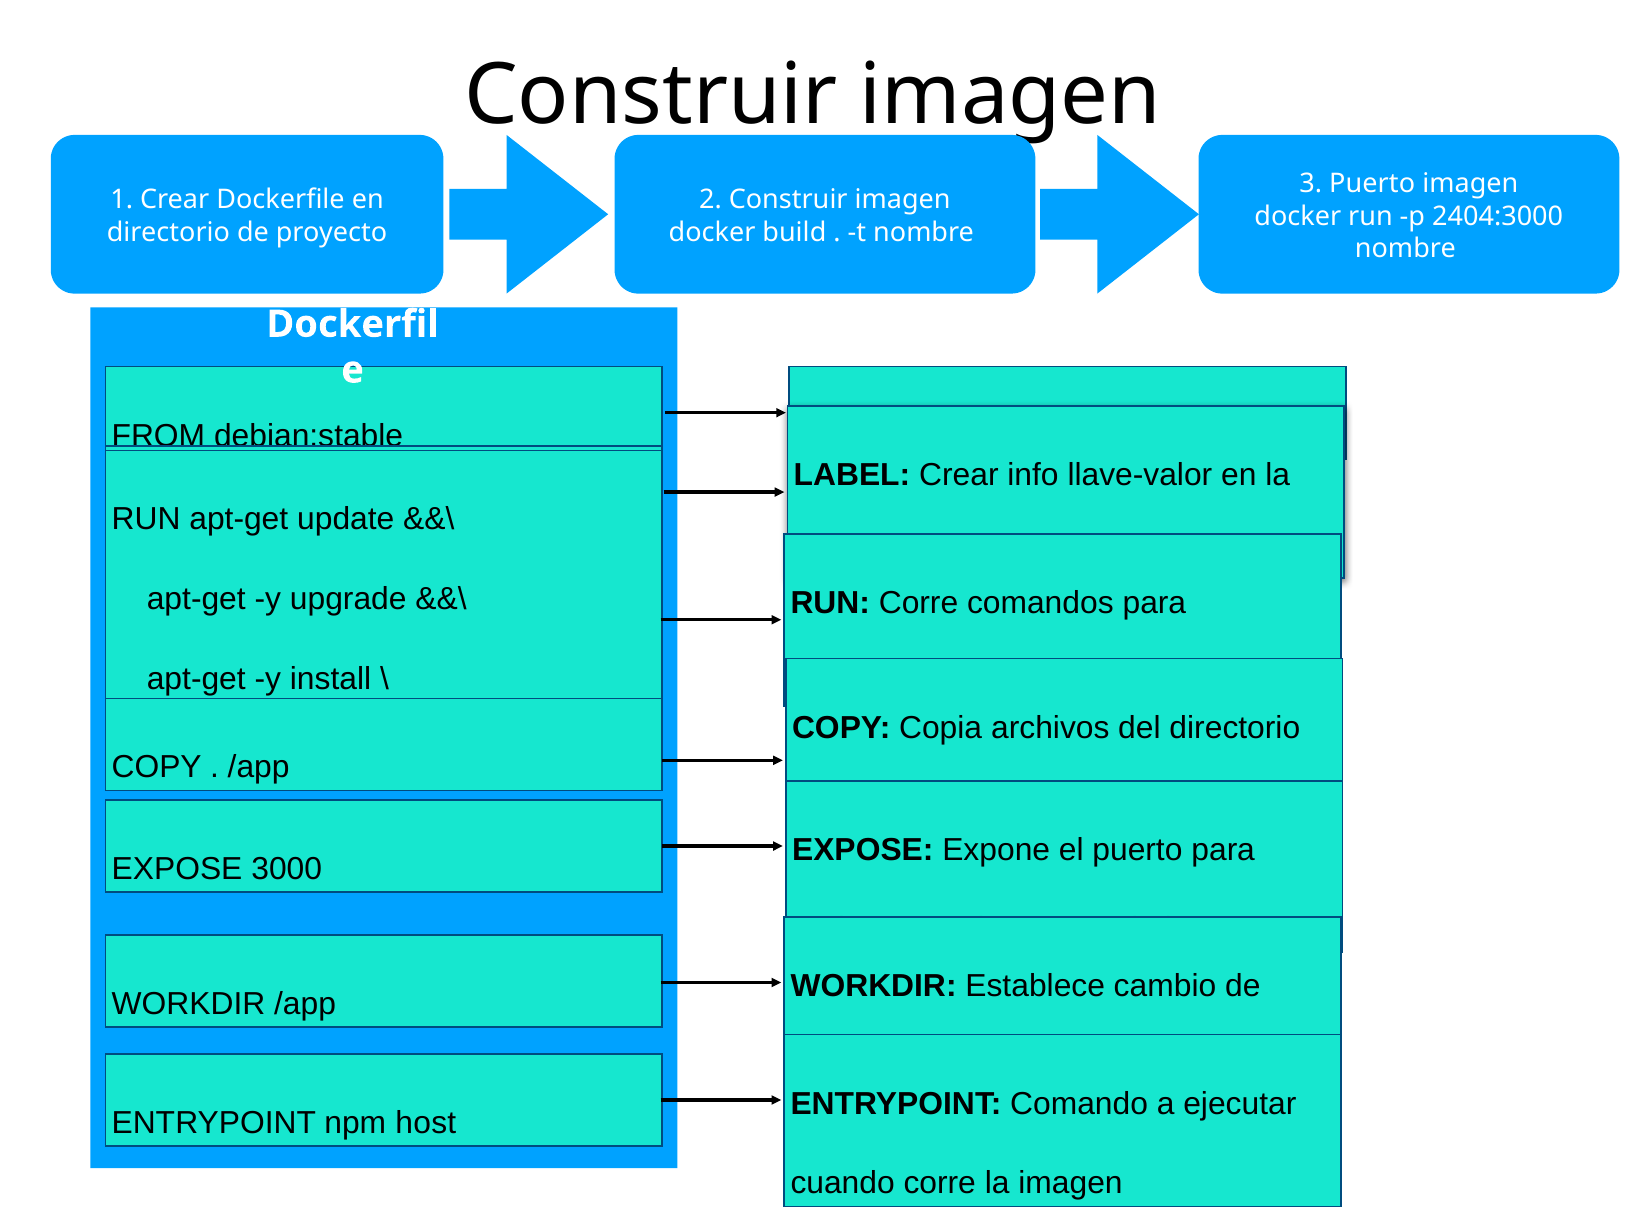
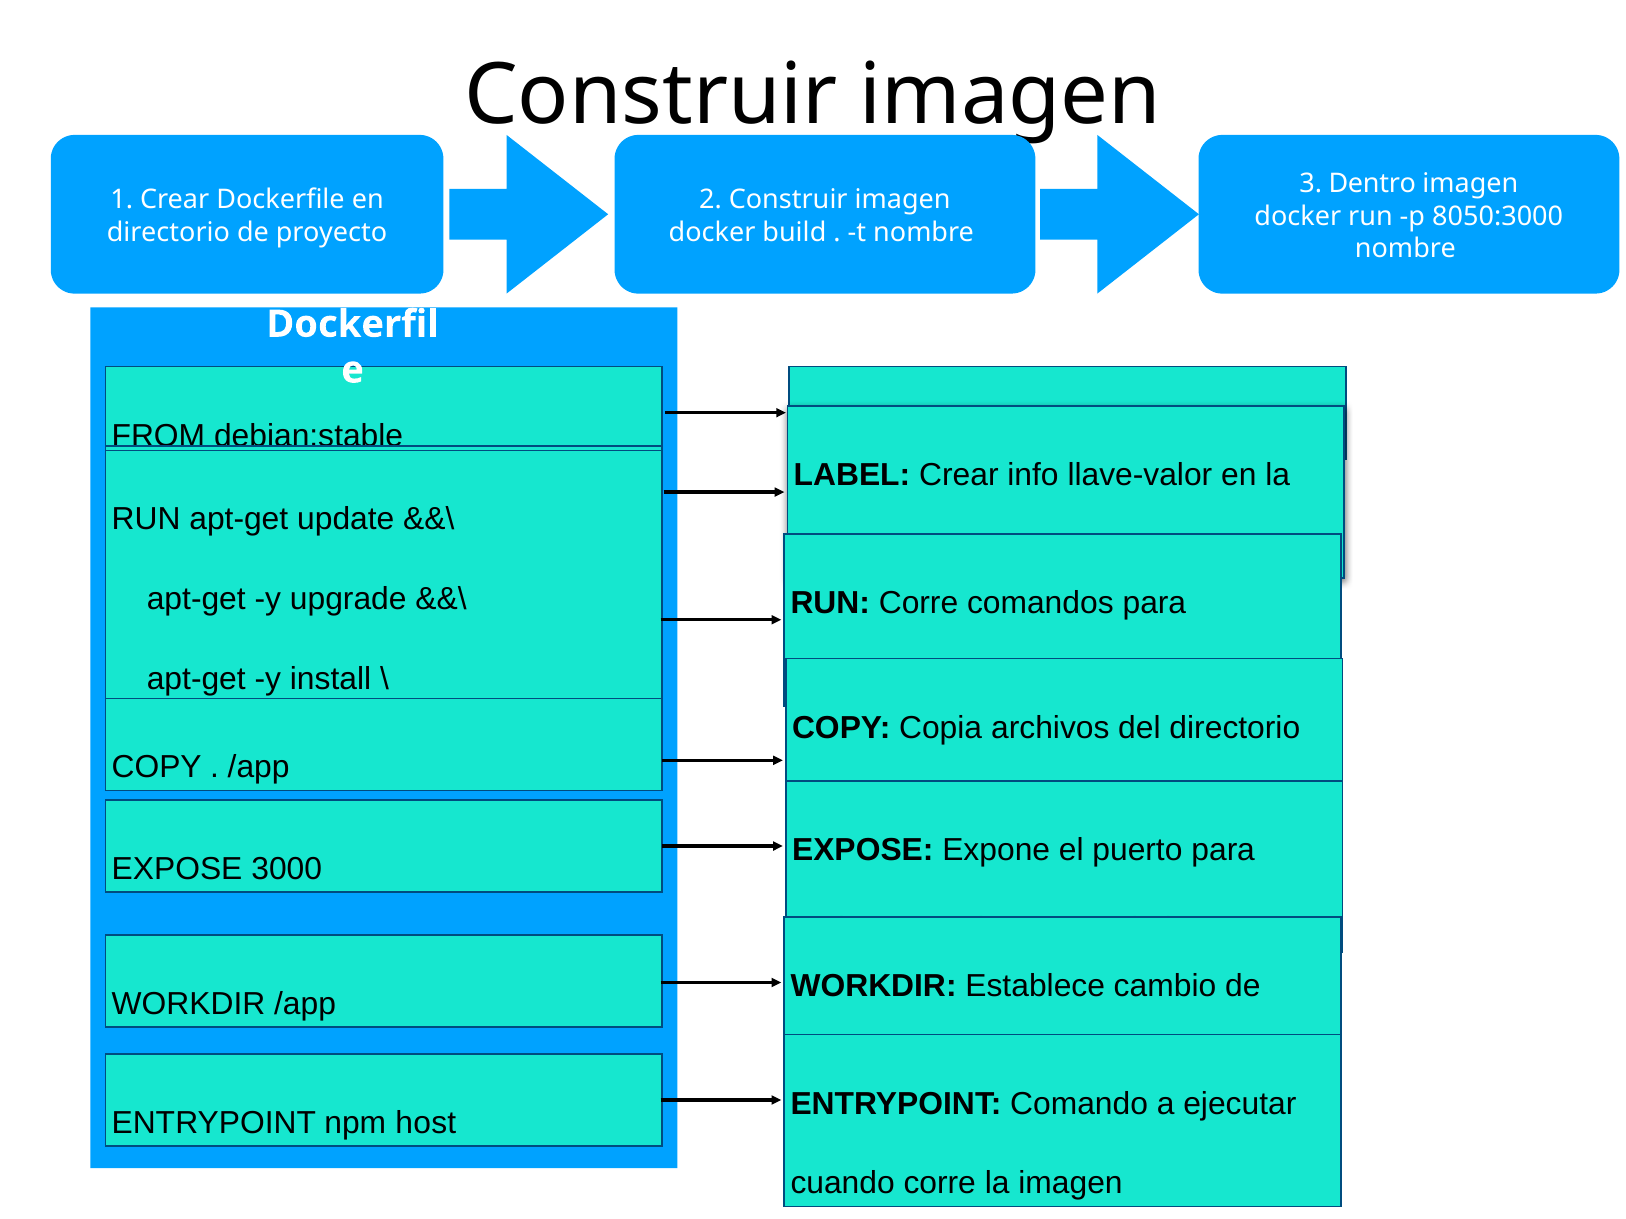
3 Puerto: Puerto -> Dentro
2404:3000: 2404:3000 -> 8050:3000
